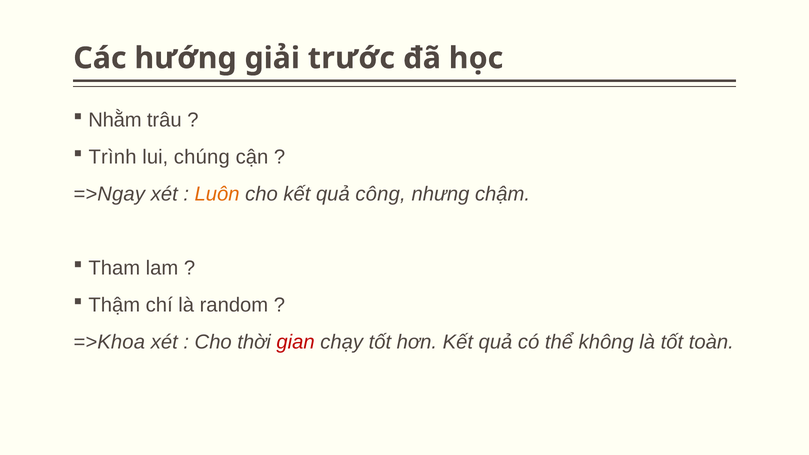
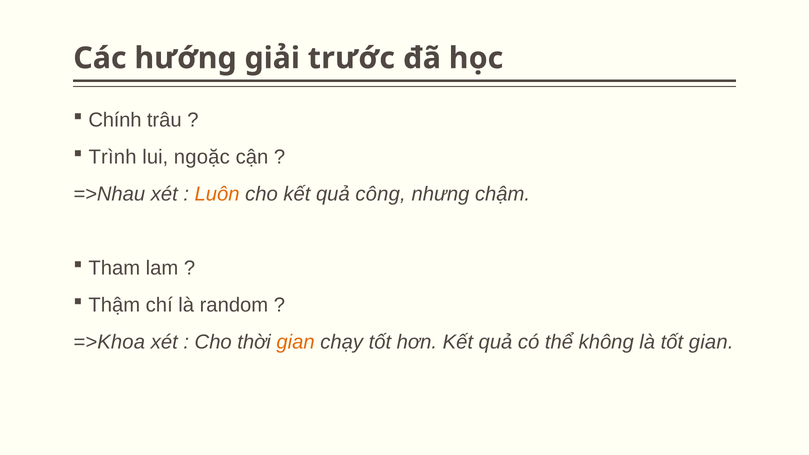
Nhằm: Nhằm -> Chính
chúng: chúng -> ngoặc
=>Ngay: =>Ngay -> =>Nhau
gian at (296, 342) colour: red -> orange
tốt toàn: toàn -> gian
